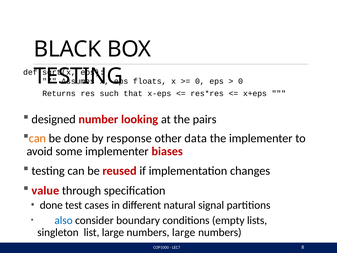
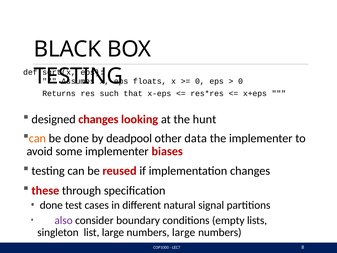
designed number: number -> changes
pairs: pairs -> hunt
response: response -> deadpool
value: value -> these
also colour: blue -> purple
